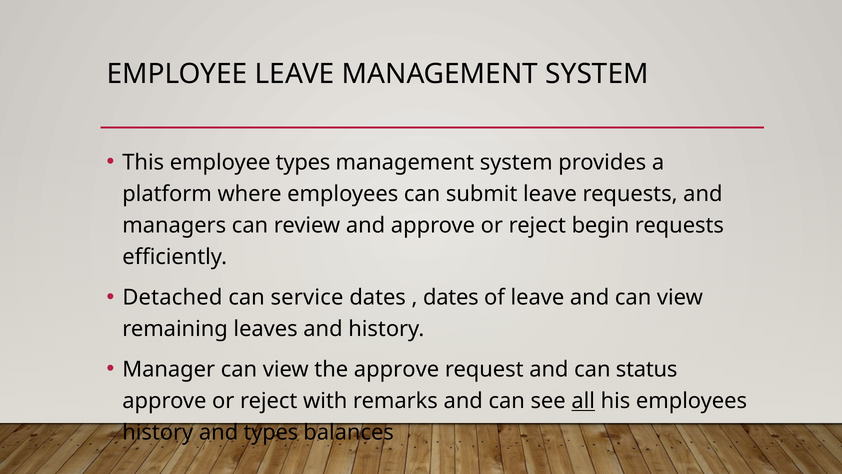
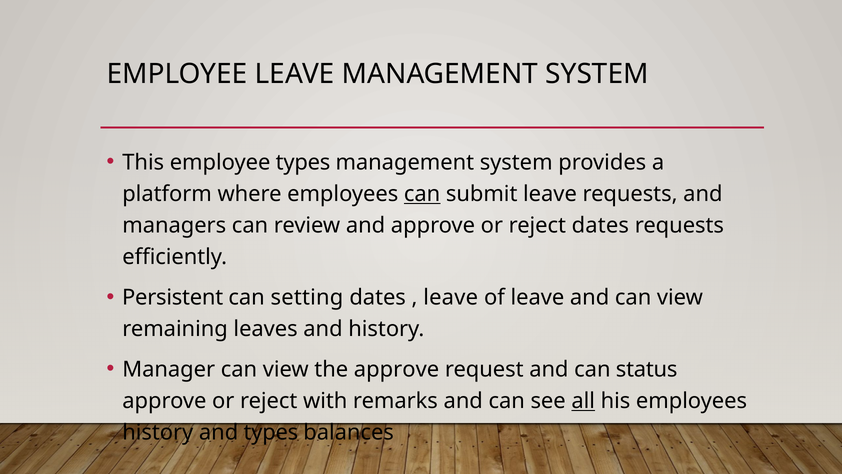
can at (422, 194) underline: none -> present
reject begin: begin -> dates
Detached: Detached -> Persistent
service: service -> setting
dates at (451, 297): dates -> leave
